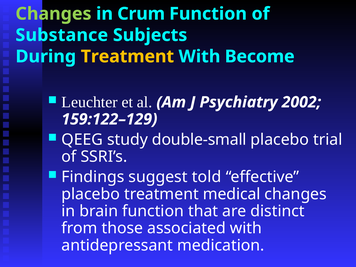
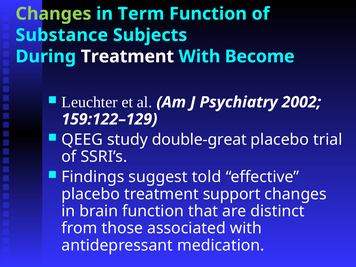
Crum: Crum -> Term
Treatment at (127, 56) colour: yellow -> white
double-small: double-small -> double-great
medical: medical -> support
